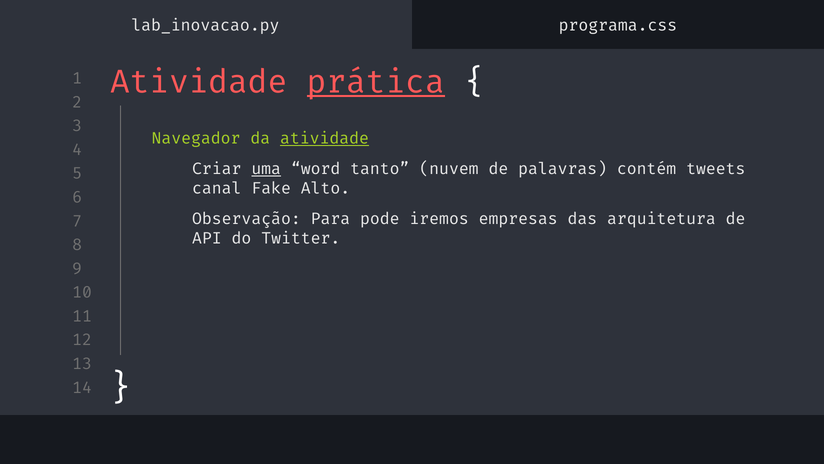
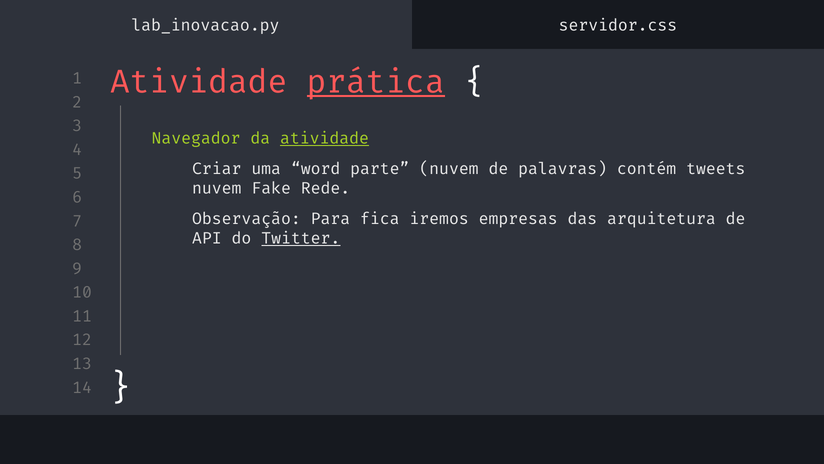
programa.css: programa.css -> servidor.css
uma underline: present -> none
tanto: tanto -> parte
canal at (217, 188): canal -> nuvem
Alto: Alto -> Rede
pode: pode -> fica
Twitter underline: none -> present
